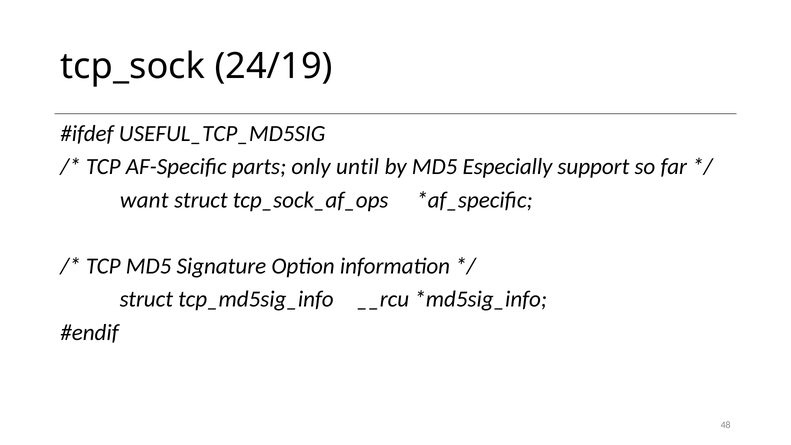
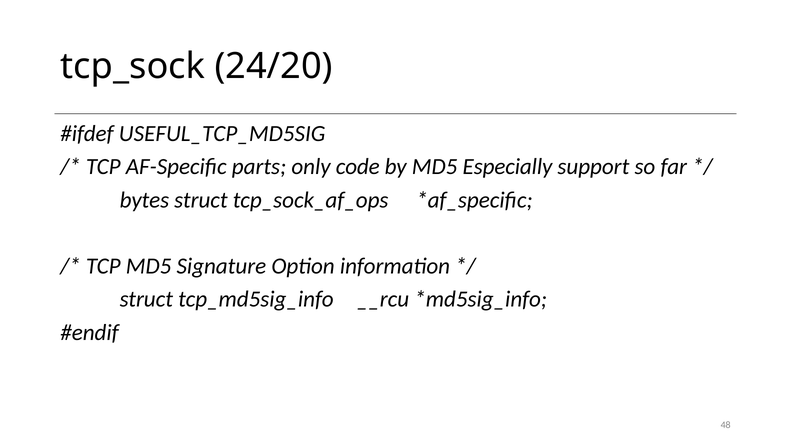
24/19: 24/19 -> 24/20
until: until -> code
want: want -> bytes
